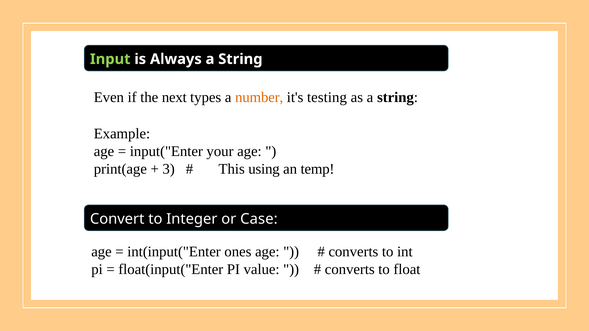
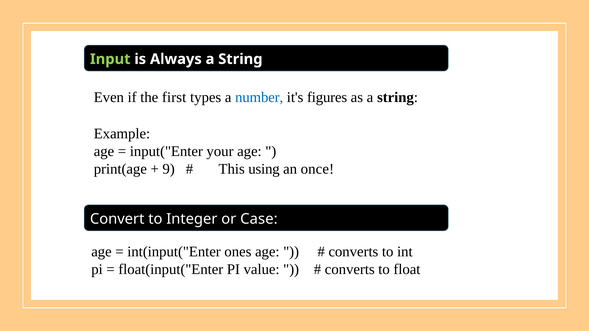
next: next -> first
number colour: orange -> blue
testing: testing -> figures
3: 3 -> 9
temp: temp -> once
